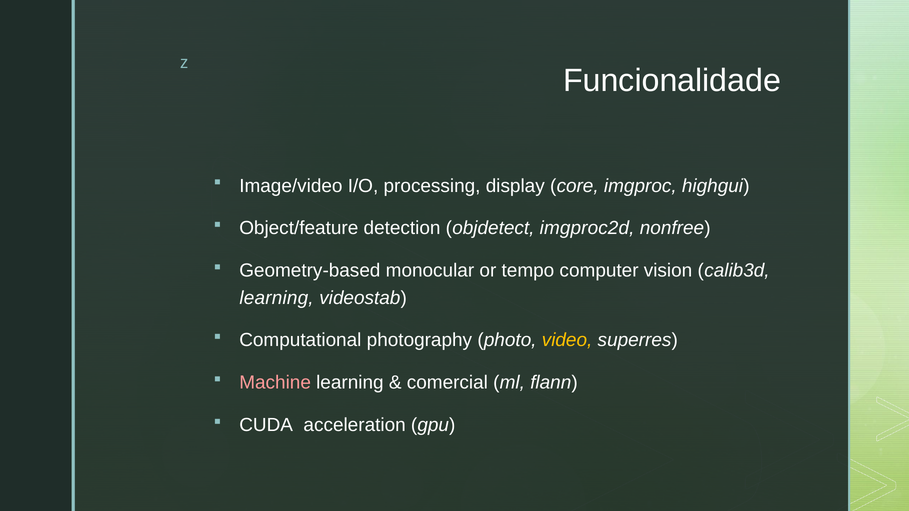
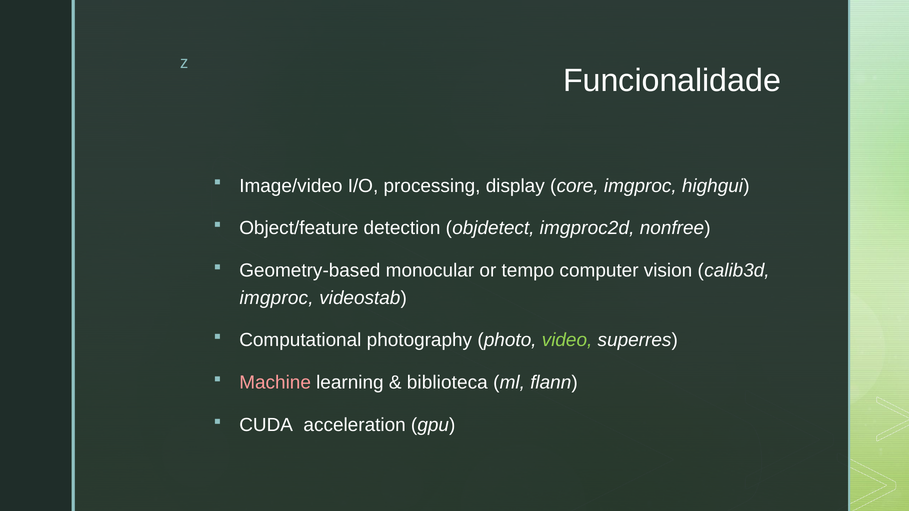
learning at (277, 298): learning -> imgproc
video colour: yellow -> light green
comercial: comercial -> biblioteca
